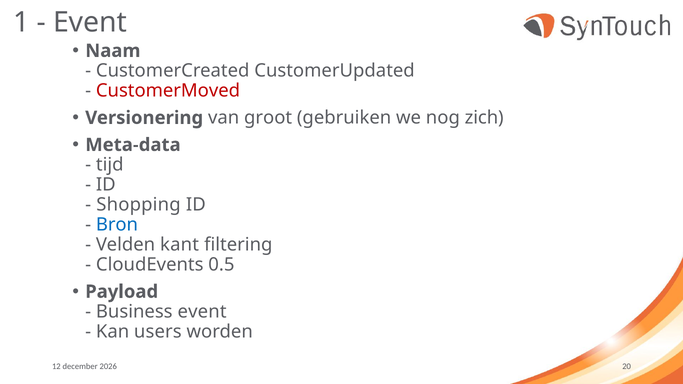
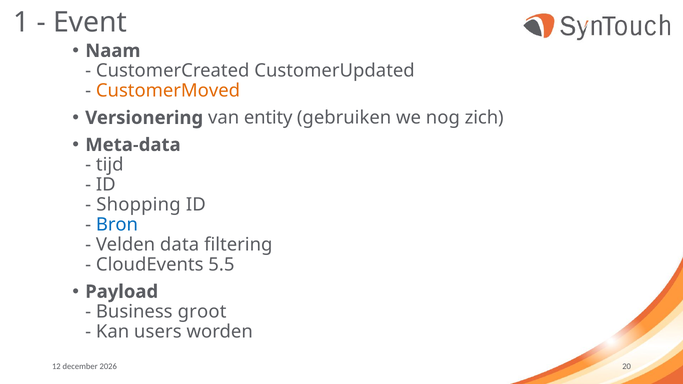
CustomerMoved colour: red -> orange
groot: groot -> entity
kant: kant -> data
0.5: 0.5 -> 5.5
Business event: event -> groot
